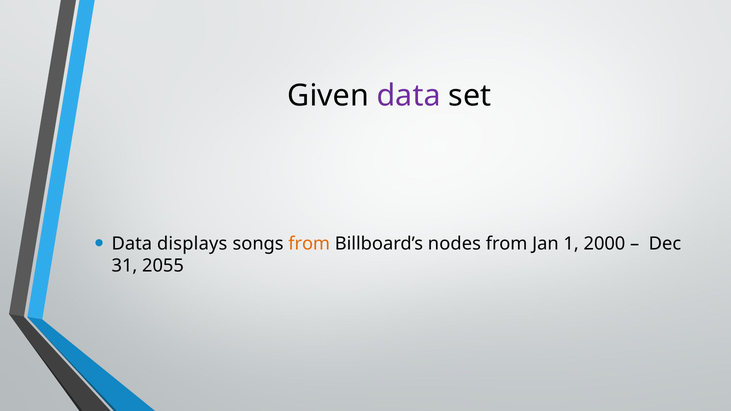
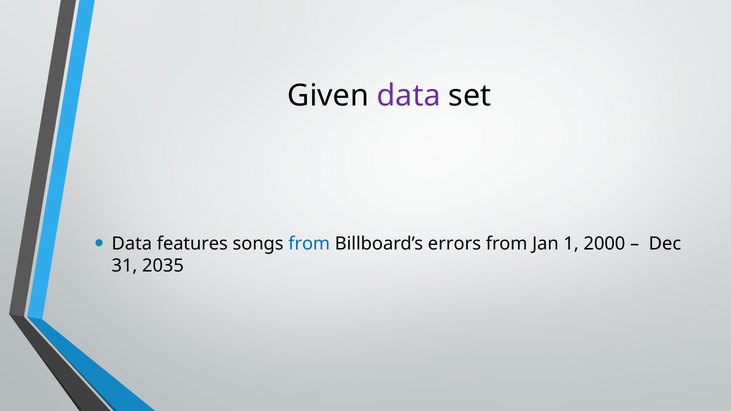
displays: displays -> features
from at (309, 244) colour: orange -> blue
nodes: nodes -> errors
2055: 2055 -> 2035
